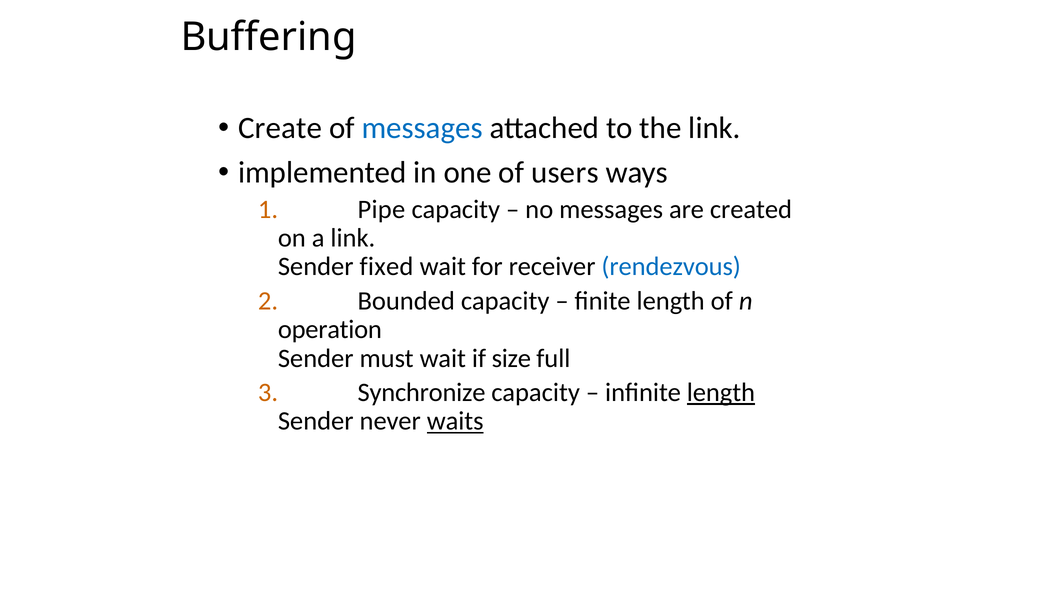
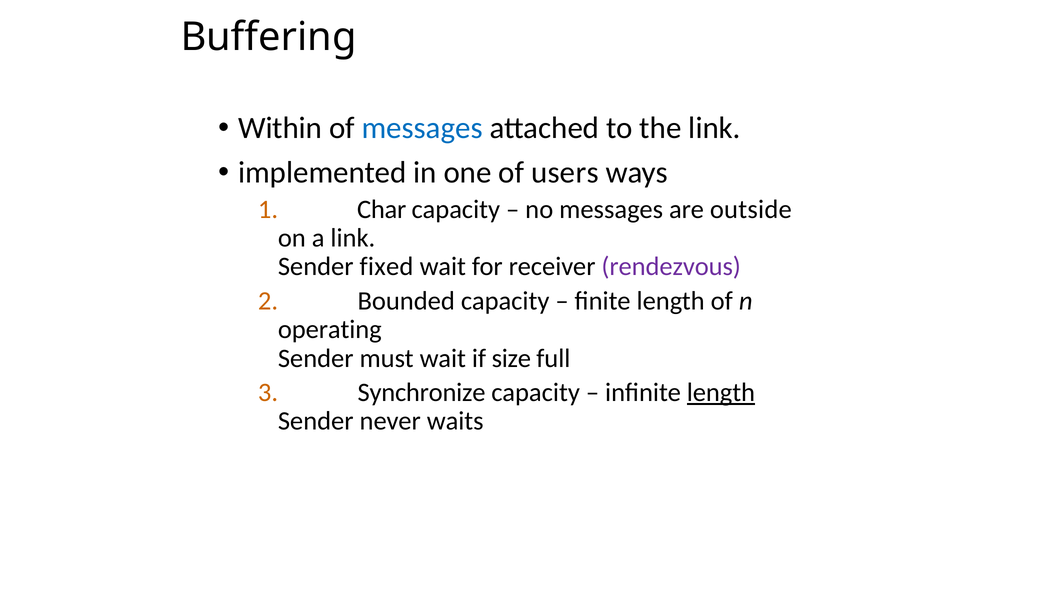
Create: Create -> Within
Pipe: Pipe -> Char
created: created -> outside
rendezvous colour: blue -> purple
operation: operation -> operating
waits underline: present -> none
